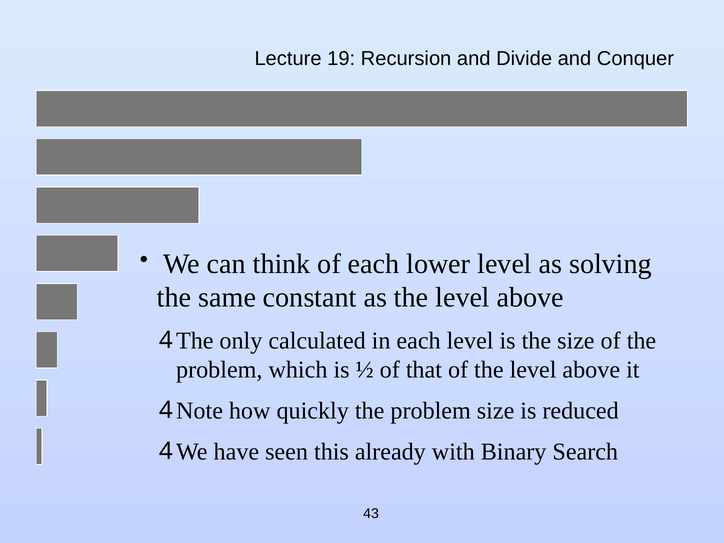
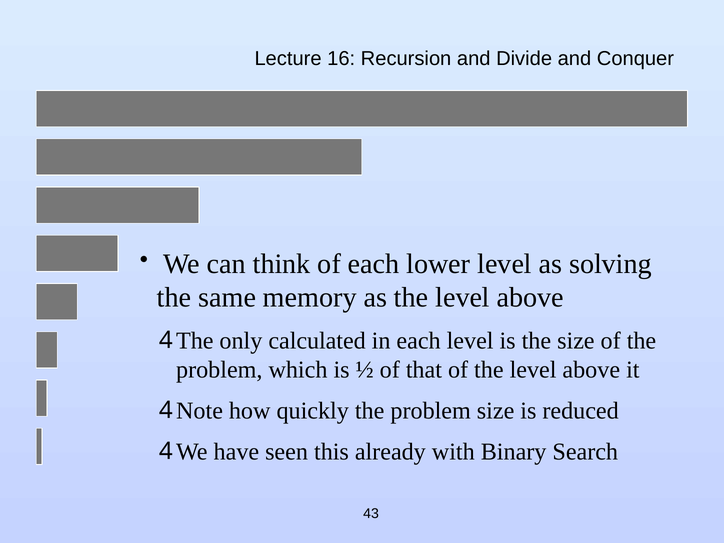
19: 19 -> 16
constant: constant -> memory
